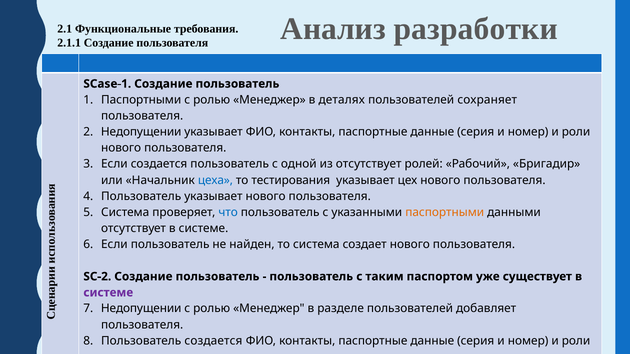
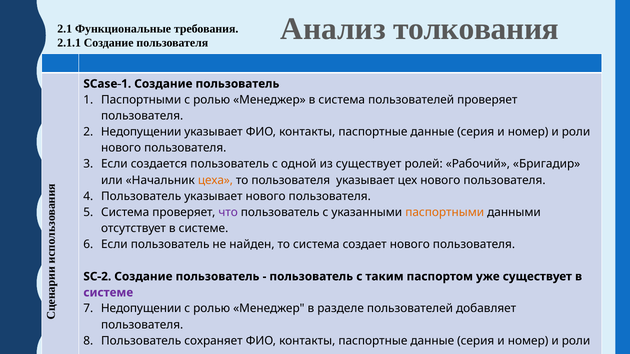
разработки: разработки -> толкования
в деталях: деталях -> система
пользователей сохраняет: сохраняет -> проверяет
из отсутствует: отсутствует -> существует
цеха colour: blue -> orange
то тестирования: тестирования -> пользователя
что at (228, 212) colour: blue -> purple
создается at (213, 341): создается -> сохраняет
